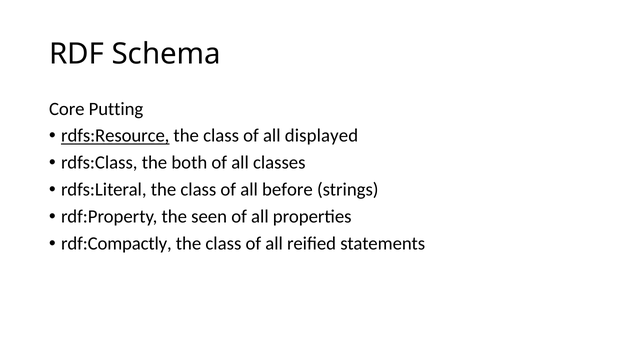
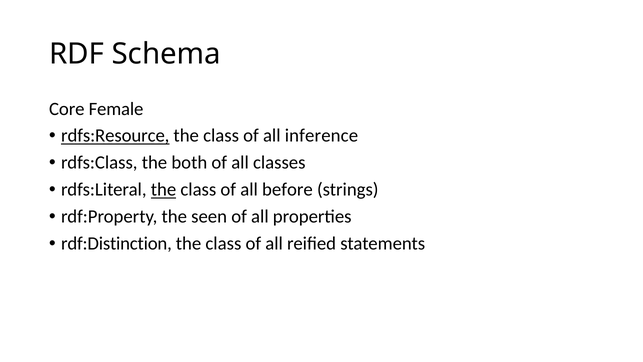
Putting: Putting -> Female
displayed: displayed -> inference
the at (164, 190) underline: none -> present
rdf:Compactly: rdf:Compactly -> rdf:Distinction
